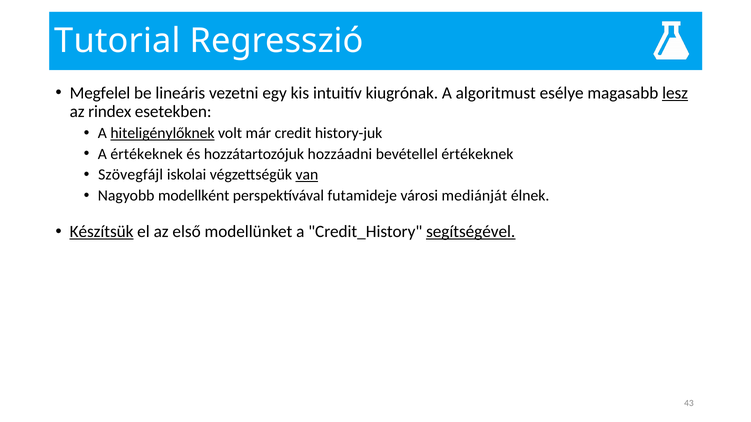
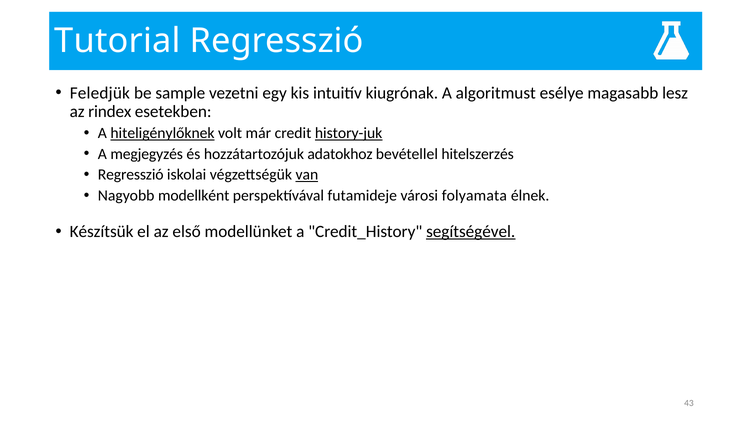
Megfelel: Megfelel -> Feledjük
lineáris: lineáris -> sample
lesz underline: present -> none
history-juk underline: none -> present
A értékeknek: értékeknek -> megjegyzés
hozzáadni: hozzáadni -> adatokhoz
bevétellel értékeknek: értékeknek -> hitelszerzés
Szövegfájl at (131, 175): Szövegfájl -> Regresszió
mediánját: mediánját -> folyamata
Készítsük underline: present -> none
